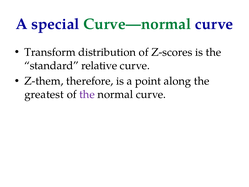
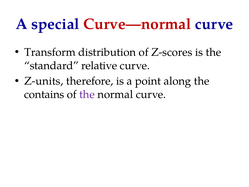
Curve—normal colour: green -> red
Z-them: Z-them -> Z-units
greatest: greatest -> contains
